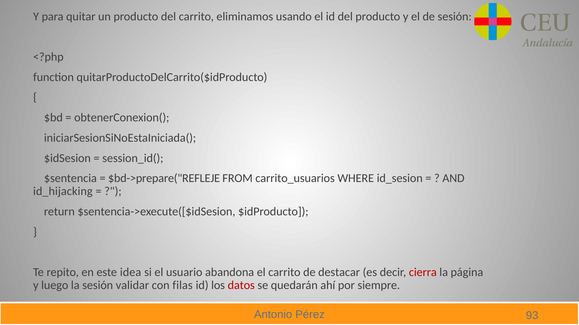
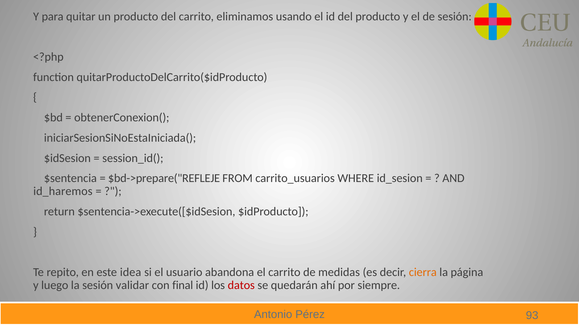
id_hijacking: id_hijacking -> id_haremos
destacar: destacar -> medidas
cierra colour: red -> orange
filas: filas -> final
